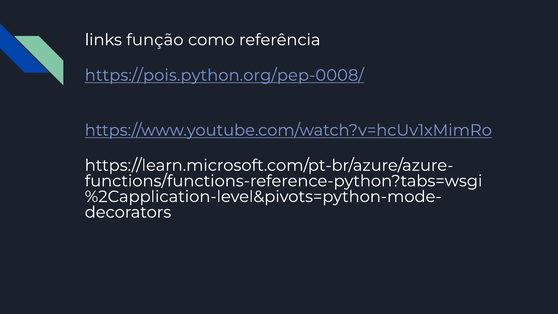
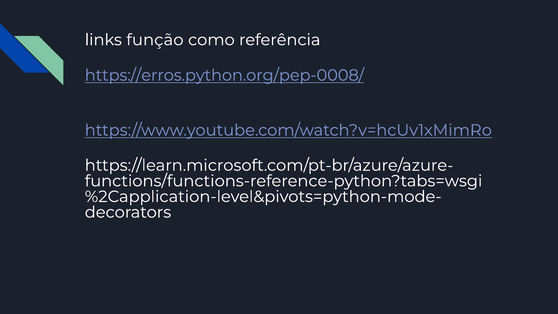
https://pois.python.org/pep-0008/: https://pois.python.org/pep-0008/ -> https://erros.python.org/pep-0008/
